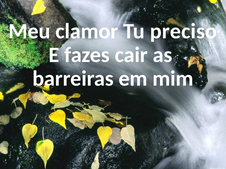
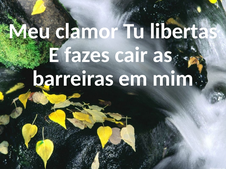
preciso: preciso -> libertas
